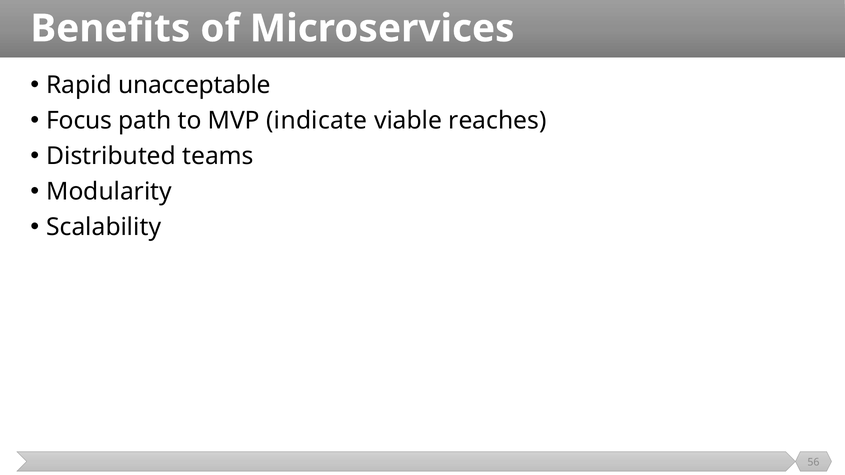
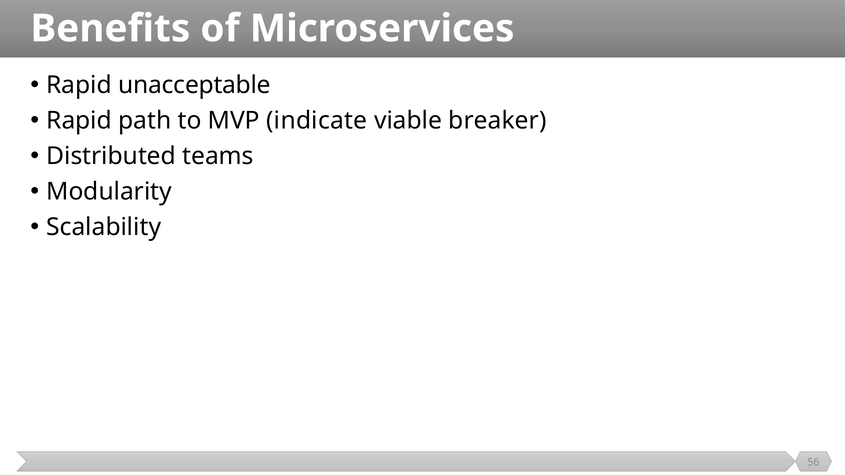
Focus at (79, 121): Focus -> Rapid
reaches: reaches -> breaker
